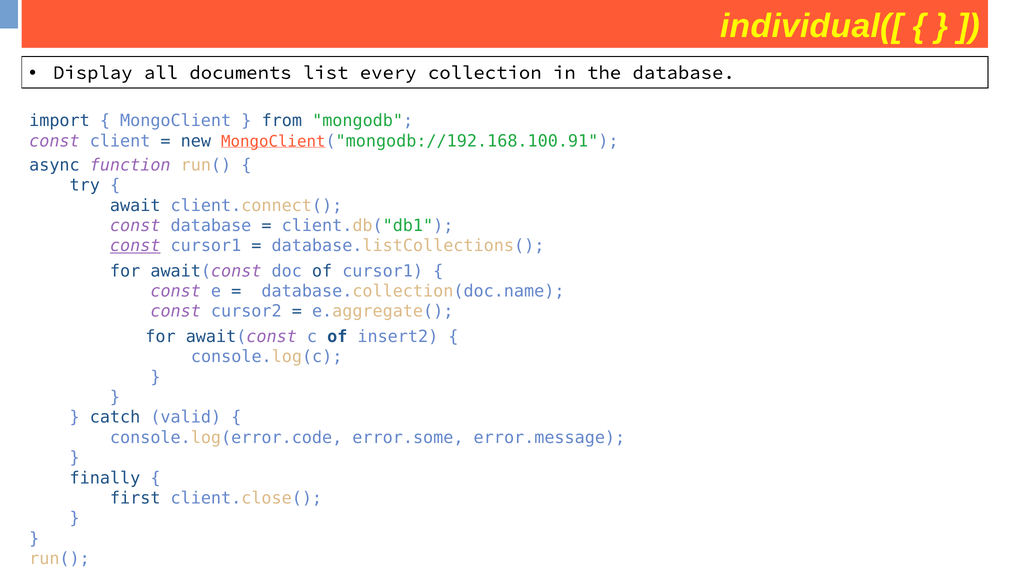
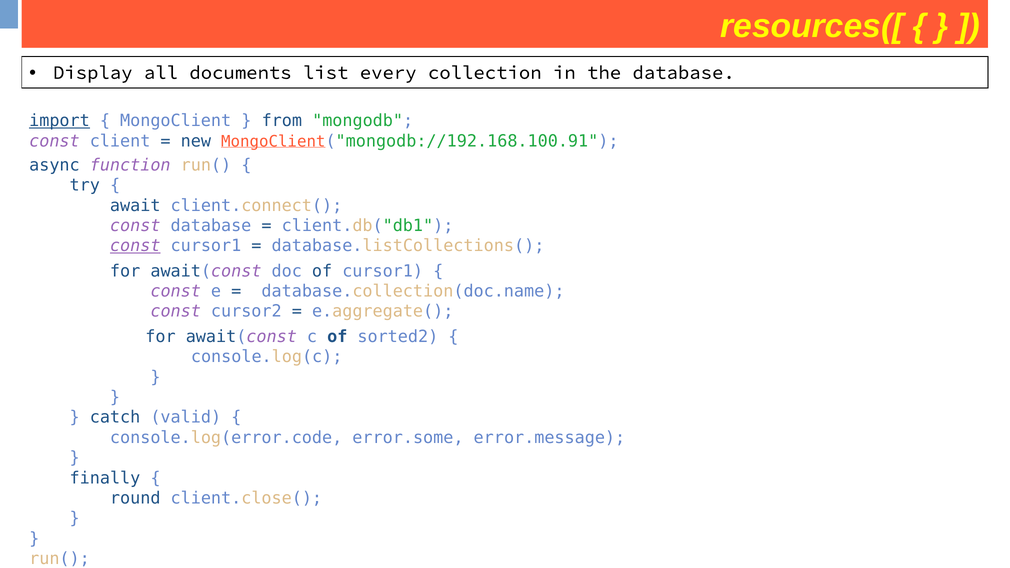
individual([: individual([ -> resources([
import underline: none -> present
insert2: insert2 -> sorted2
first: first -> round
